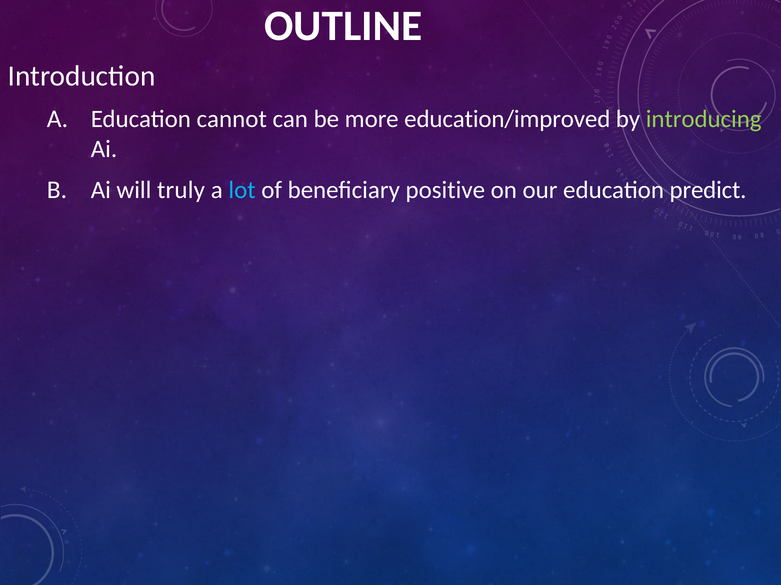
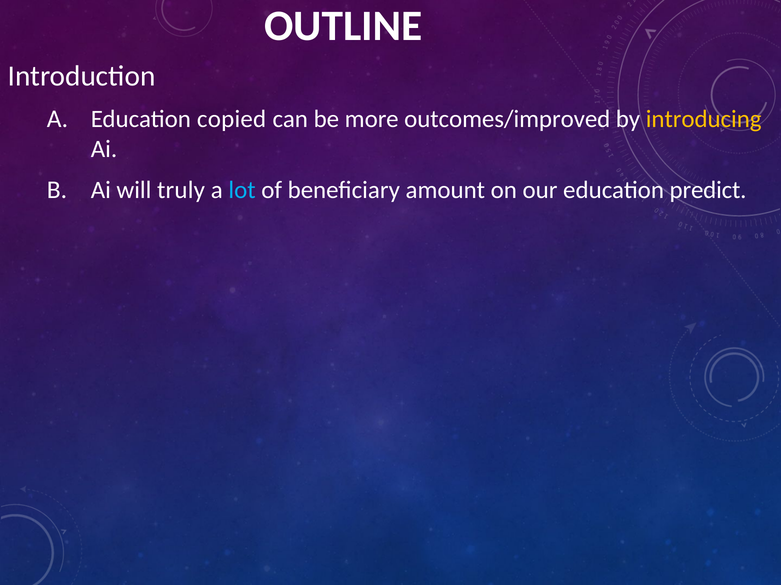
cannot: cannot -> copied
education/improved: education/improved -> outcomes/improved
introducing colour: light green -> yellow
positive: positive -> amount
